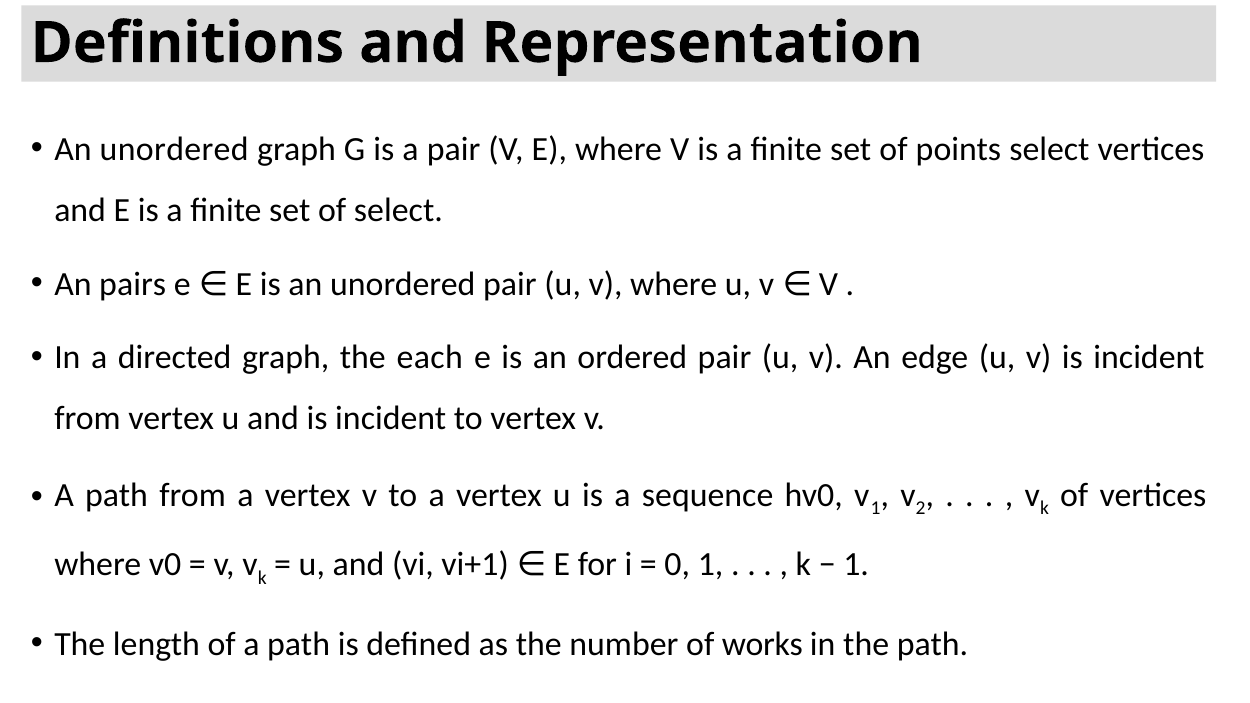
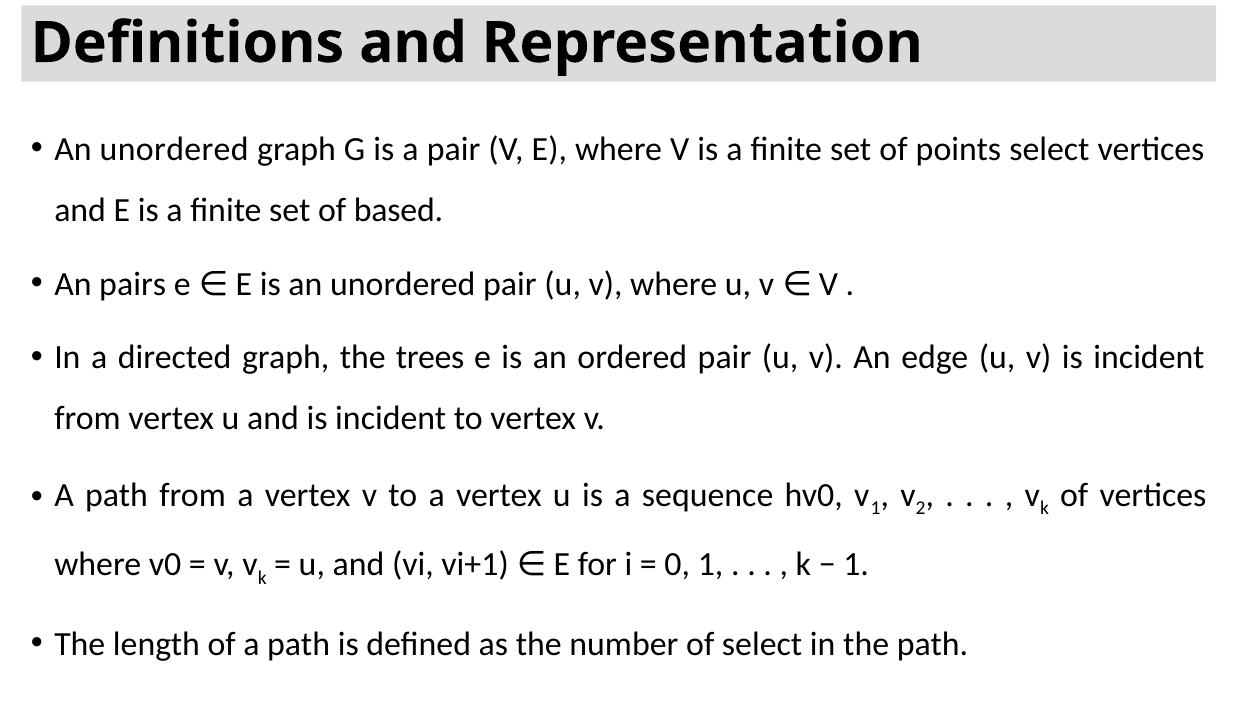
of select: select -> based
each: each -> trees
of works: works -> select
